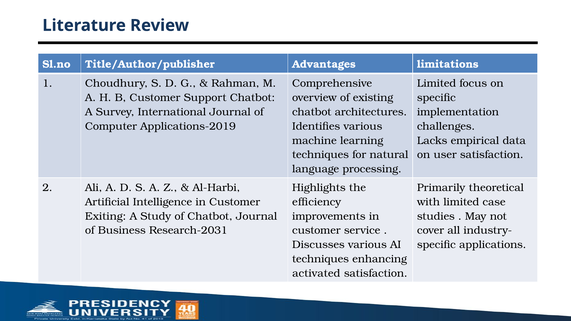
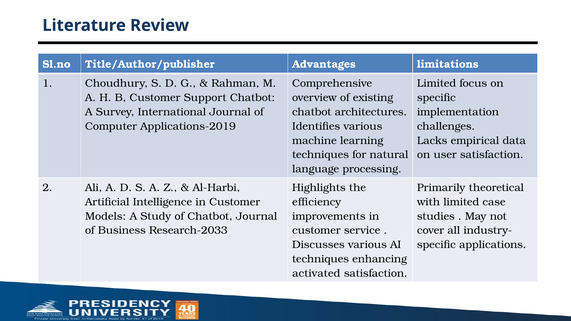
Exiting: Exiting -> Models
Research-2031: Research-2031 -> Research-2033
